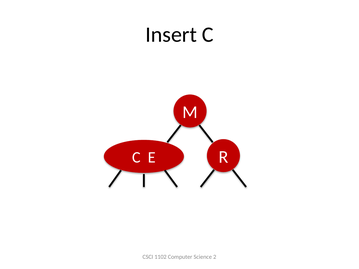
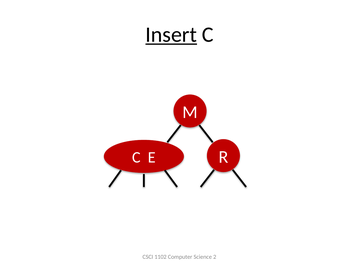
Insert underline: none -> present
